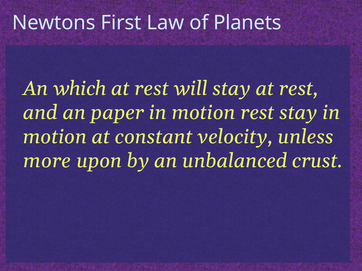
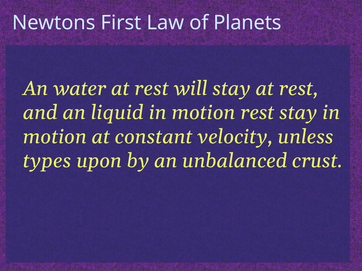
which: which -> water
paper: paper -> liquid
more: more -> types
